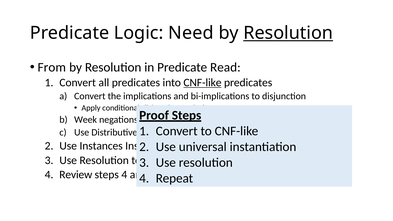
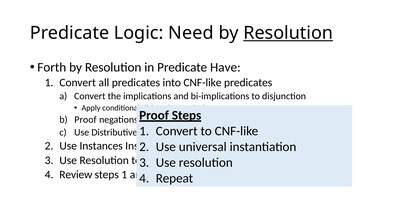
From: From -> Forth
Read: Read -> Have
CNF-like at (202, 83) underline: present -> none
Week at (86, 120): Week -> Proof
4 at (124, 175): 4 -> 1
